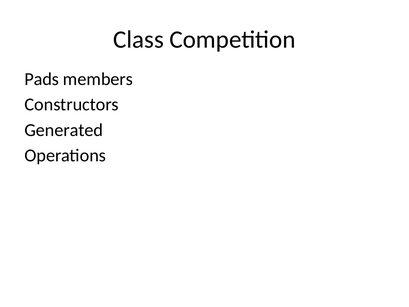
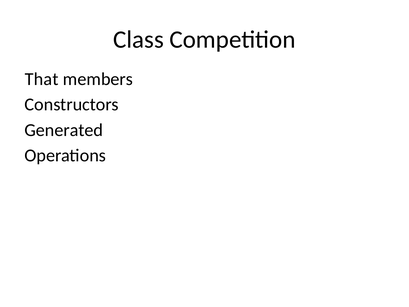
Pads: Pads -> That
